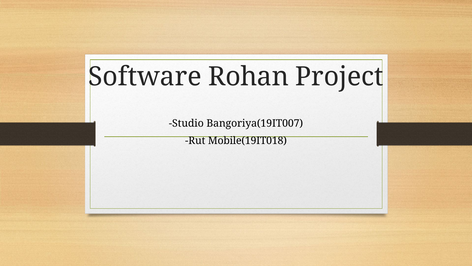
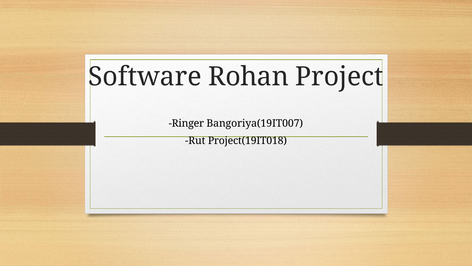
Studio: Studio -> Ringer
Mobile(19IT018: Mobile(19IT018 -> Project(19IT018
